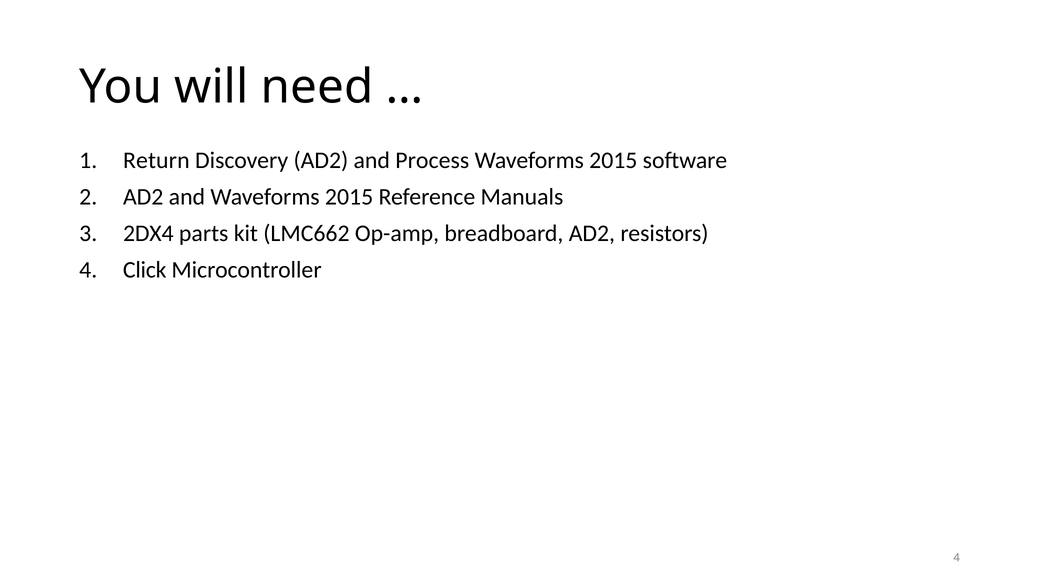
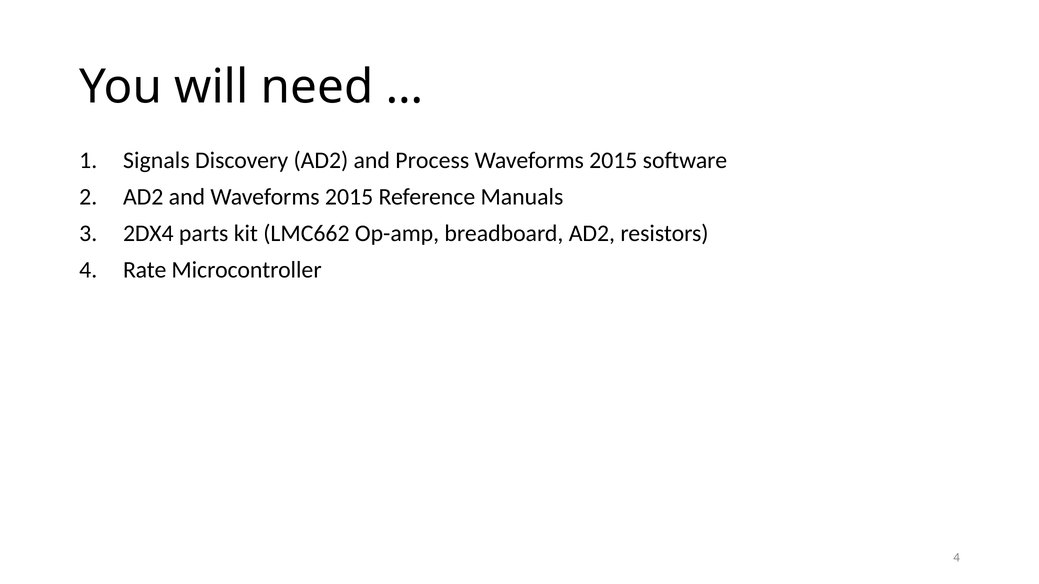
Return: Return -> Signals
Click: Click -> Rate
